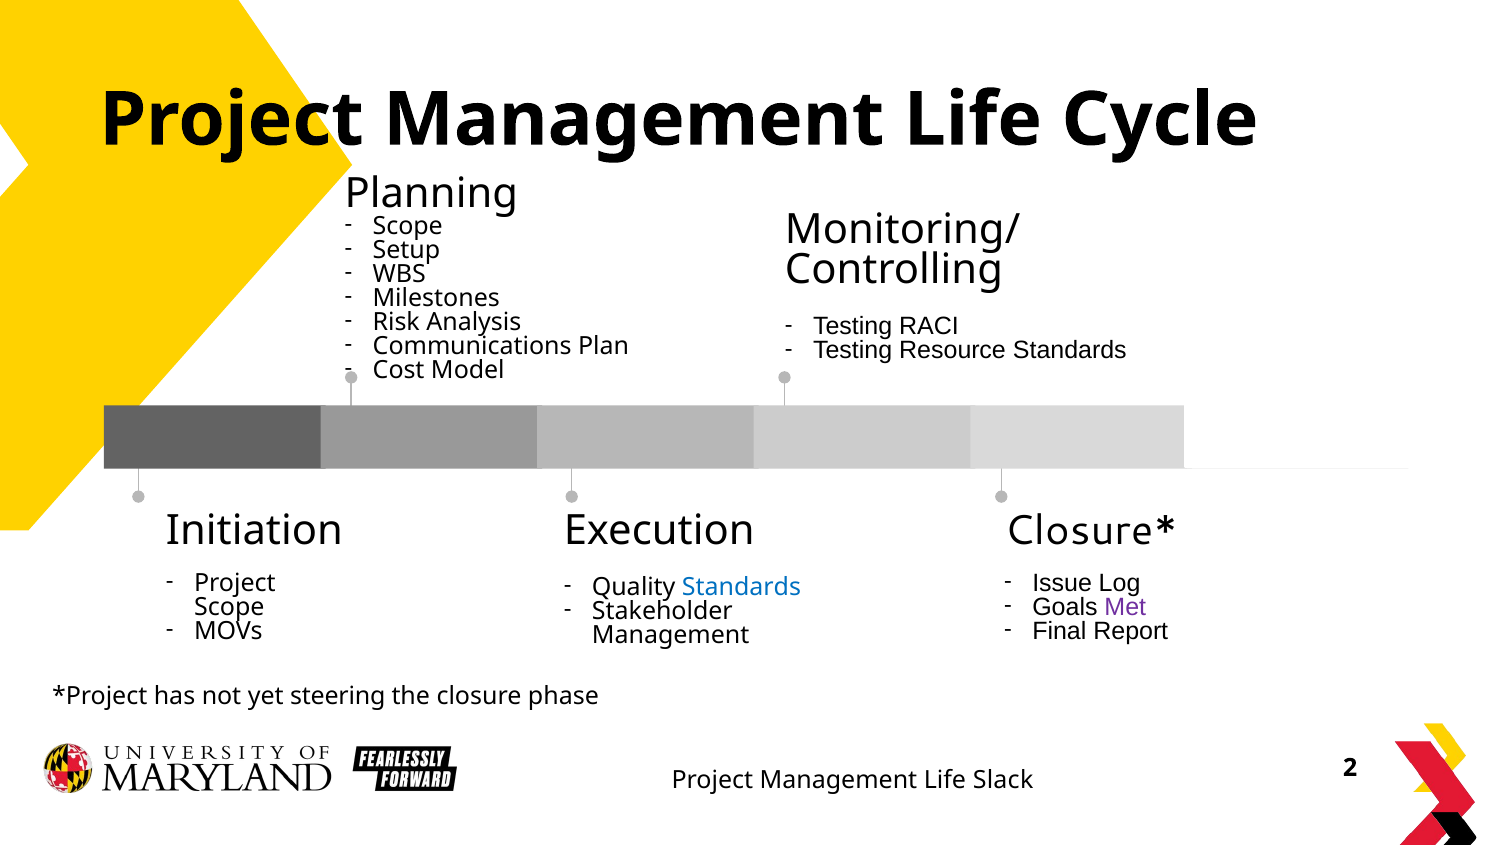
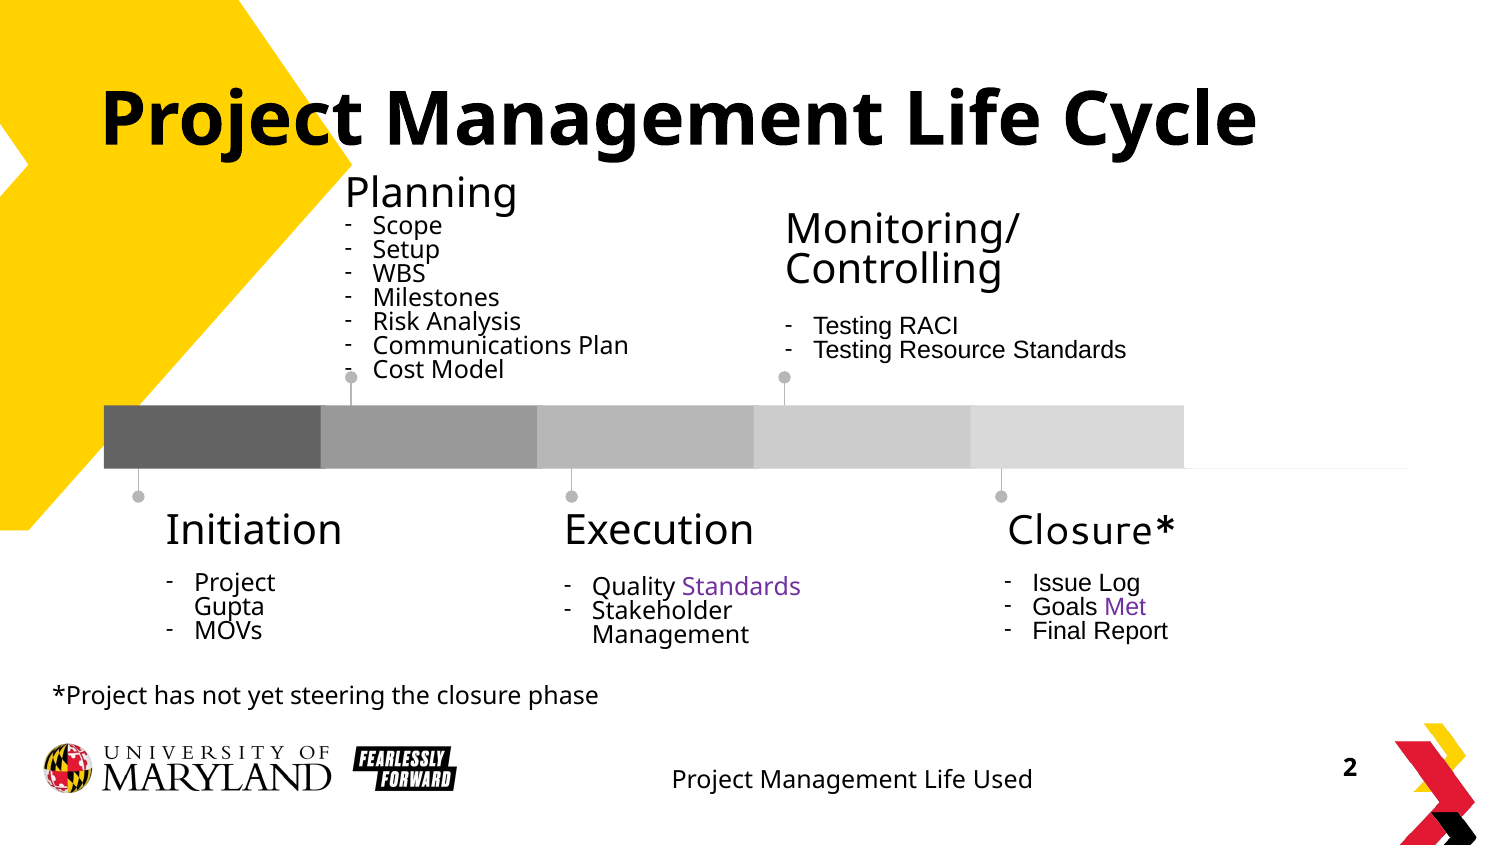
Standards at (741, 587) colour: blue -> purple
Scope at (229, 607): Scope -> Gupta
Slack: Slack -> Used
